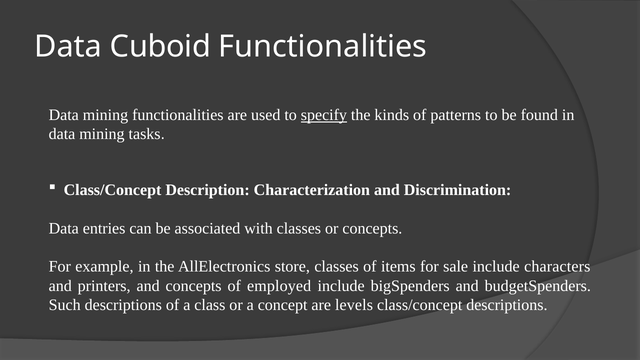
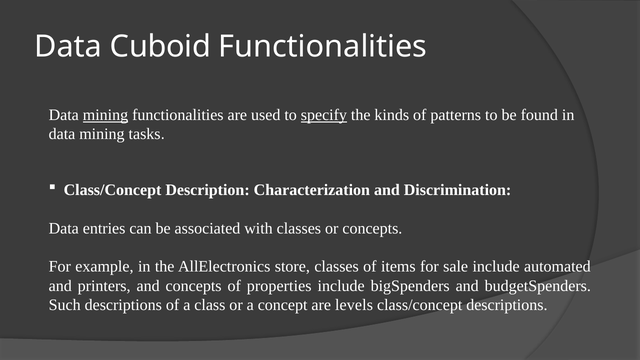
mining at (105, 115) underline: none -> present
characters: characters -> automated
employed: employed -> properties
